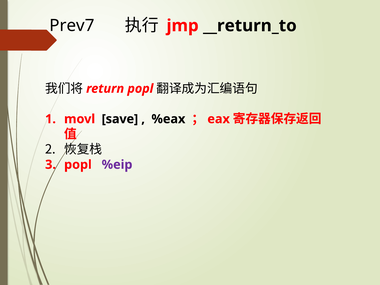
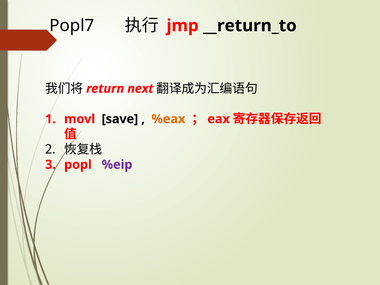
Prev7: Prev7 -> Popl7
popl at (140, 89): popl -> next
%eax colour: black -> orange
